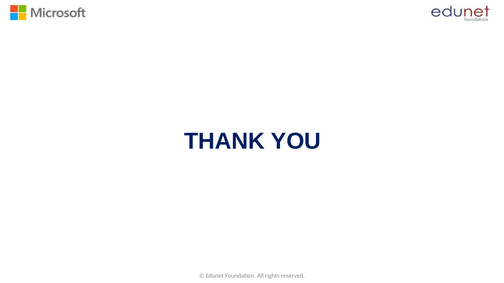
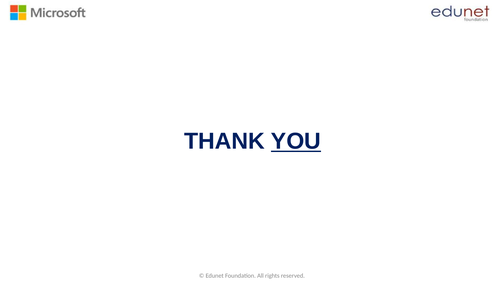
YOU underline: none -> present
